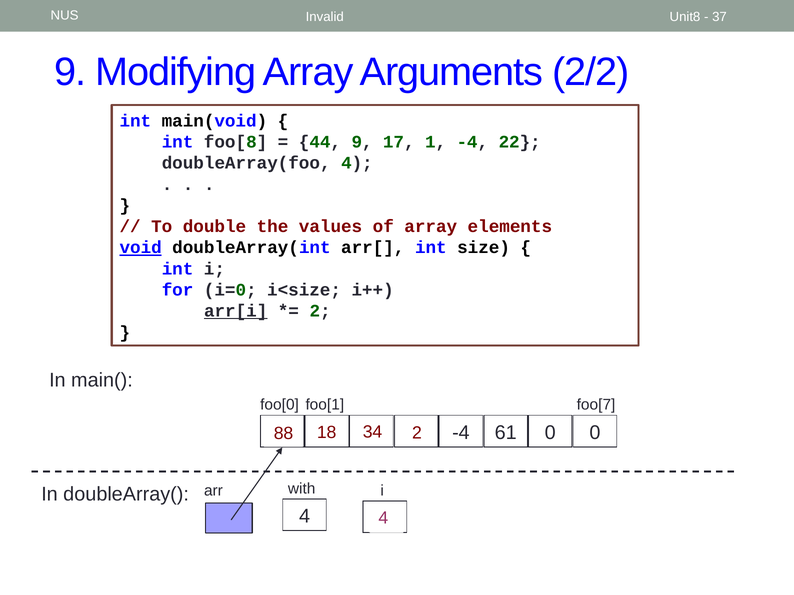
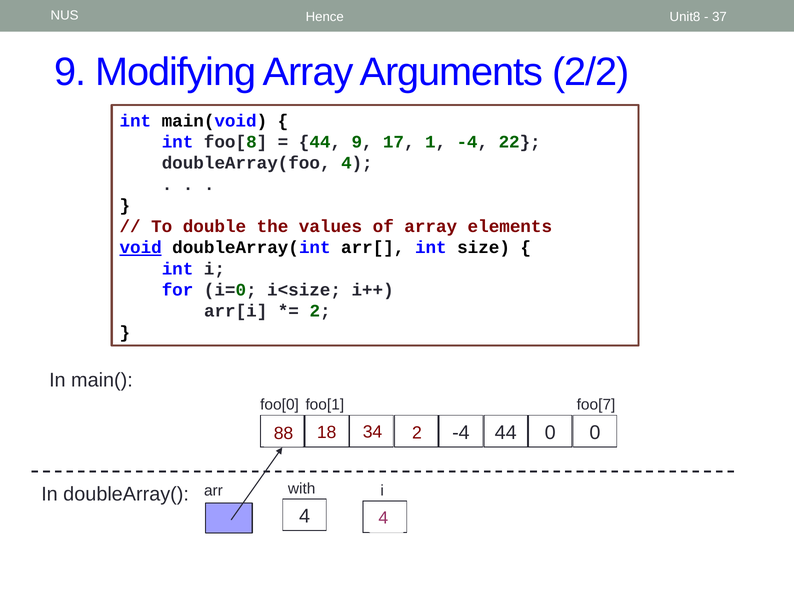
Invalid: Invalid -> Hence
arr[i underline: present -> none
-4 61: 61 -> 44
